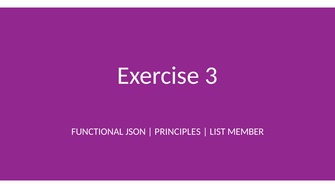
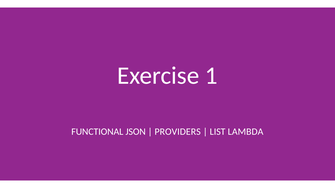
3: 3 -> 1
PRINCIPLES: PRINCIPLES -> PROVIDERS
MEMBER: MEMBER -> LAMBDA
